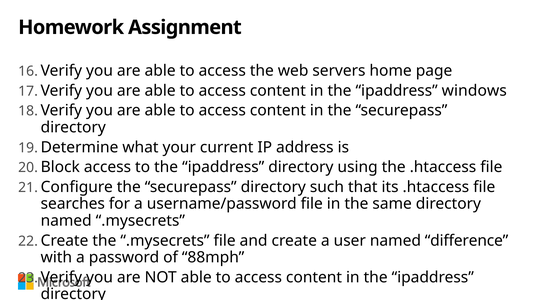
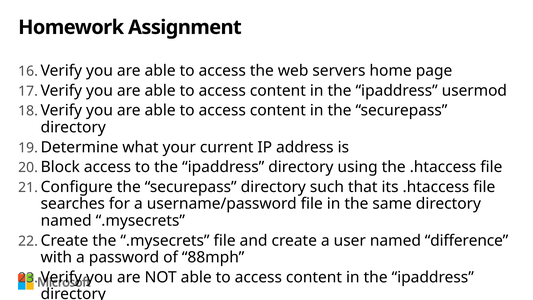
windows: windows -> usermod
